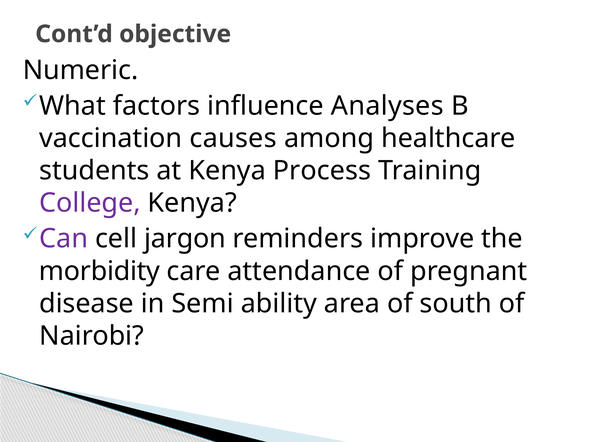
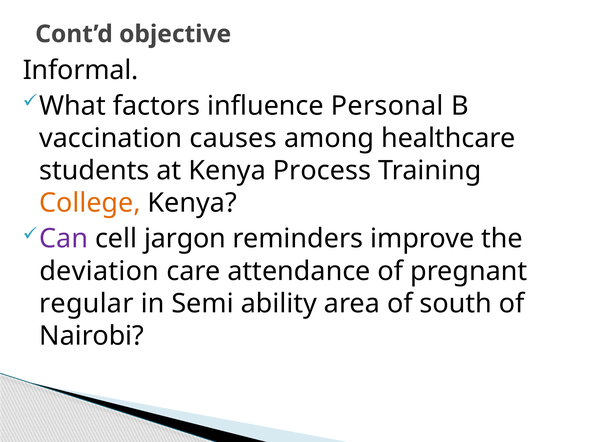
Numeric: Numeric -> Informal
Analyses: Analyses -> Personal
College colour: purple -> orange
morbidity: morbidity -> deviation
disease: disease -> regular
